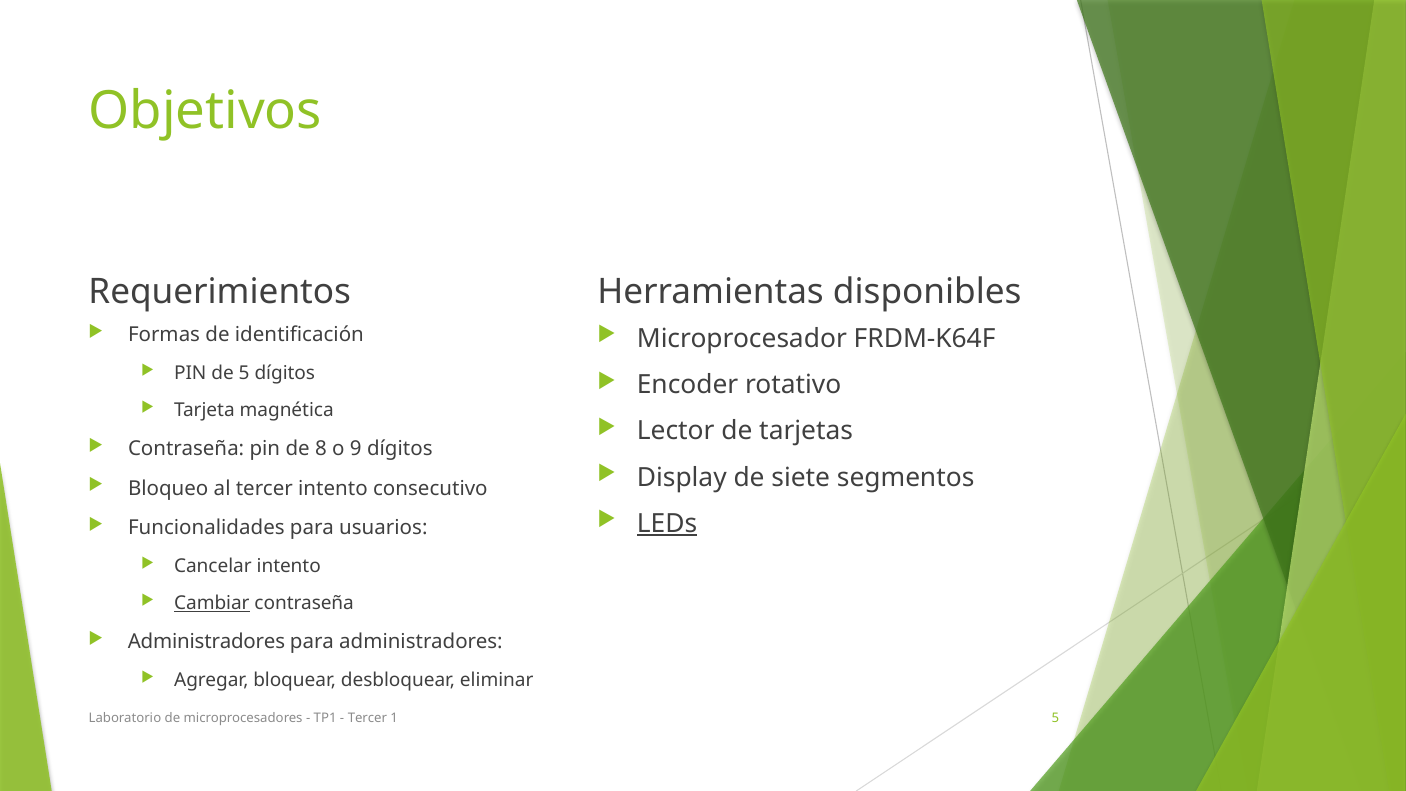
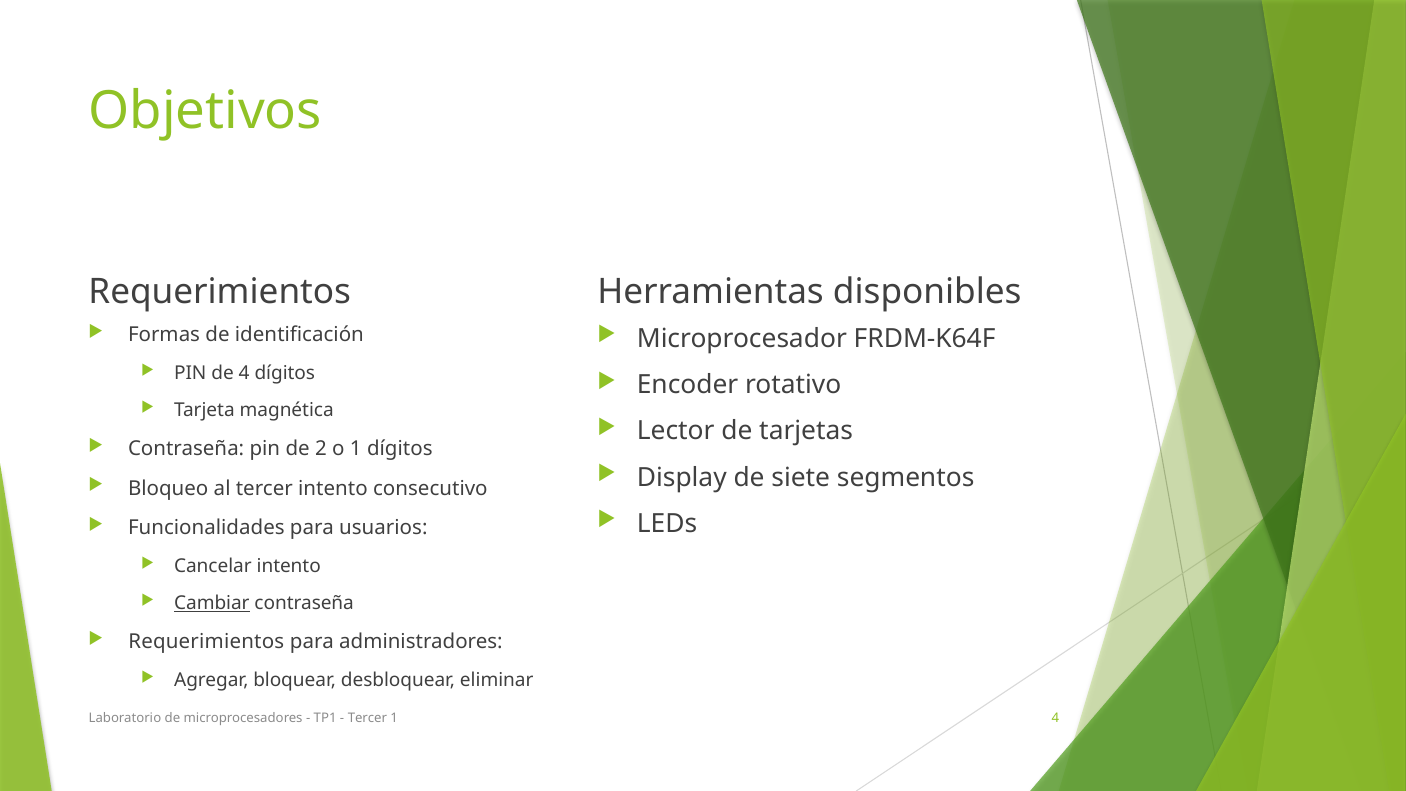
de 5: 5 -> 4
8: 8 -> 2
o 9: 9 -> 1
LEDs underline: present -> none
Administradores at (206, 642): Administradores -> Requerimientos
1 5: 5 -> 4
